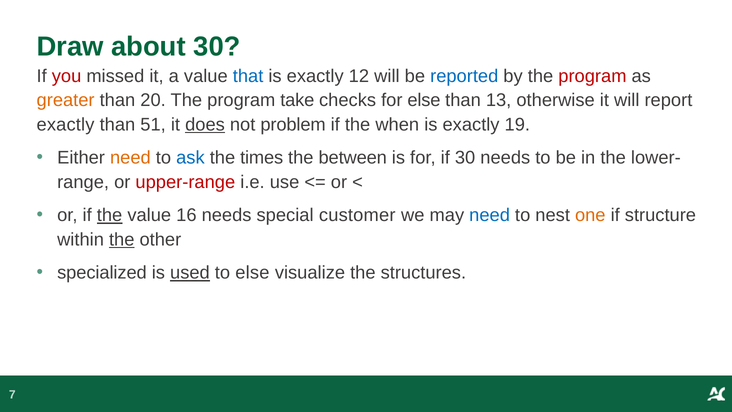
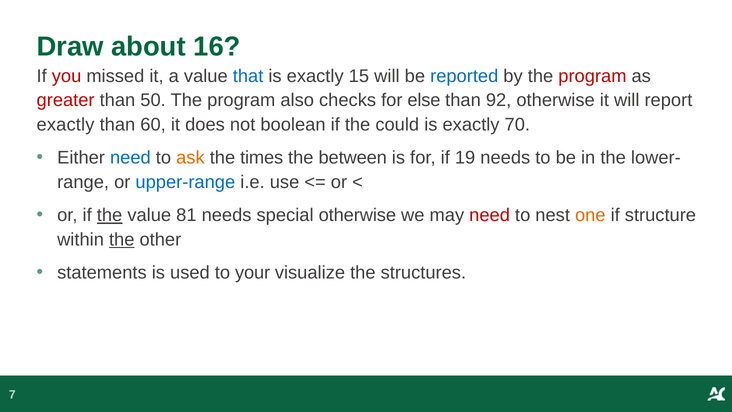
about 30: 30 -> 16
12: 12 -> 15
greater colour: orange -> red
20: 20 -> 50
take: take -> also
13: 13 -> 92
51: 51 -> 60
does underline: present -> none
problem: problem -> boolean
when: when -> could
19: 19 -> 70
need at (130, 158) colour: orange -> blue
ask colour: blue -> orange
if 30: 30 -> 19
upper-range colour: red -> blue
16: 16 -> 81
special customer: customer -> otherwise
need at (490, 215) colour: blue -> red
specialized: specialized -> statements
used underline: present -> none
to else: else -> your
